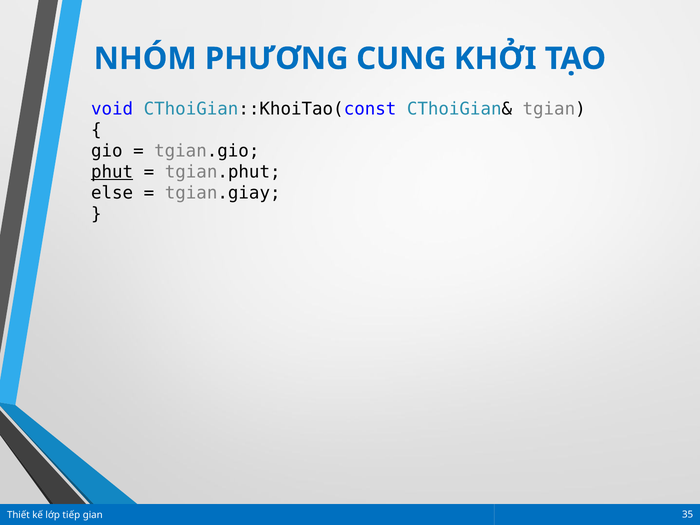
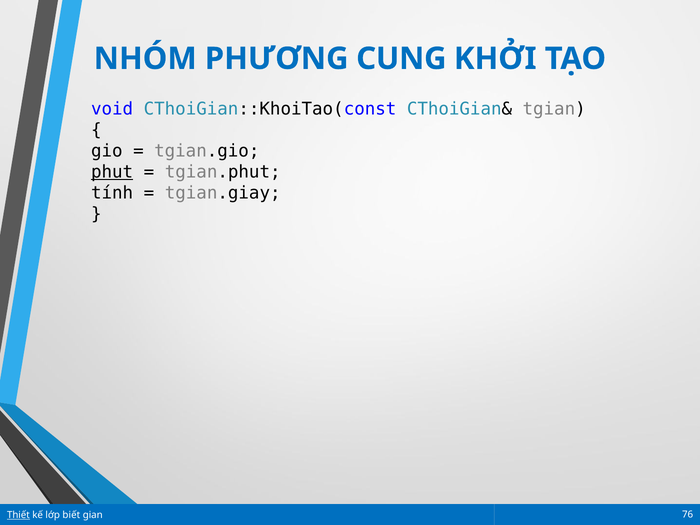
else: else -> tính
Thiết underline: none -> present
tiếp: tiếp -> biết
35: 35 -> 76
